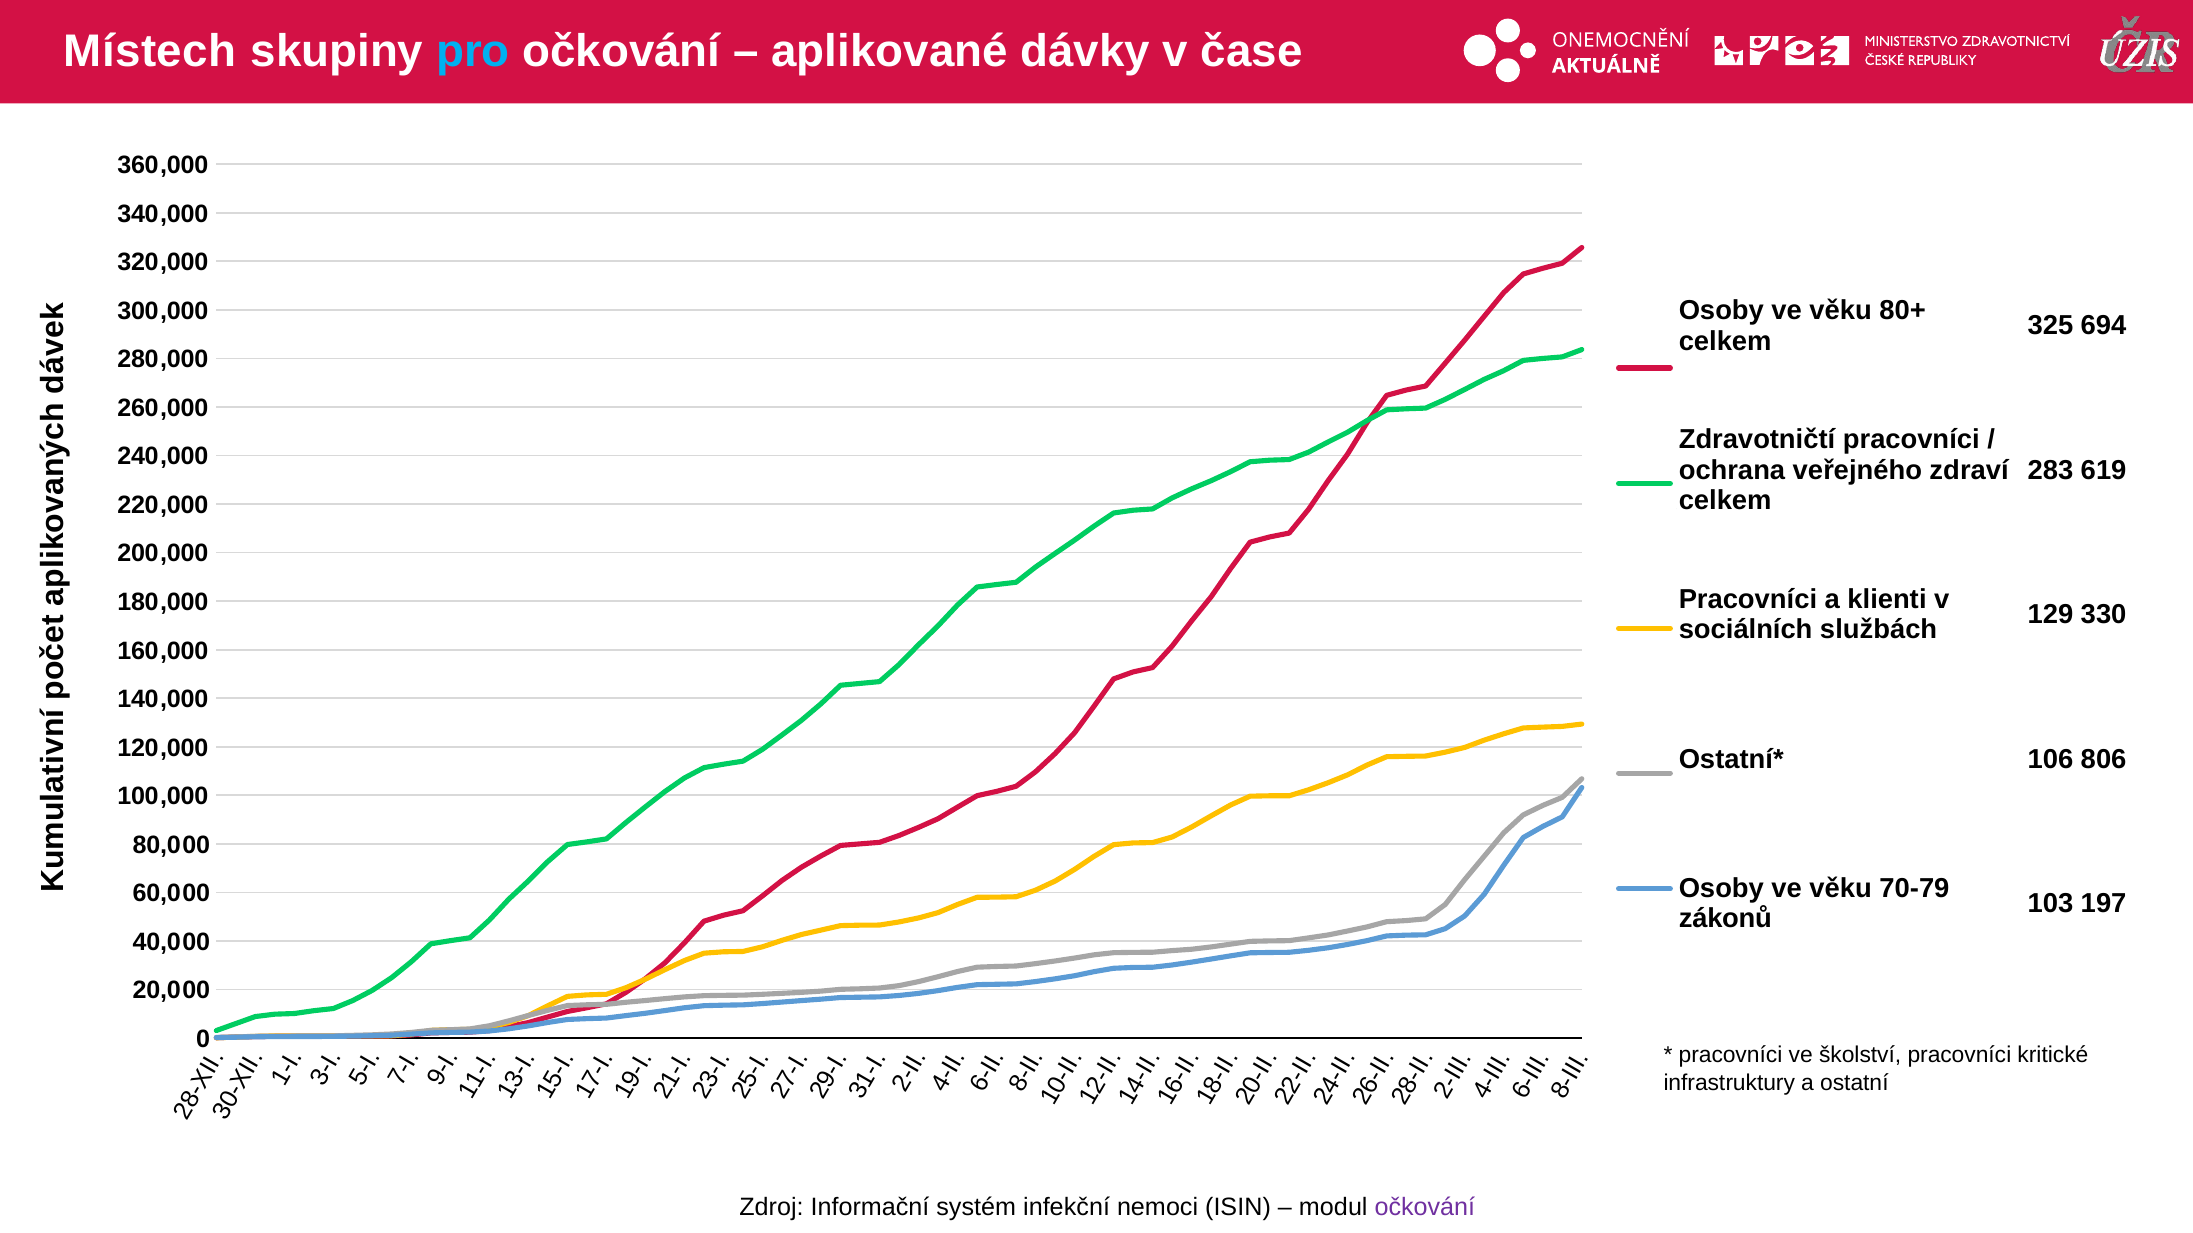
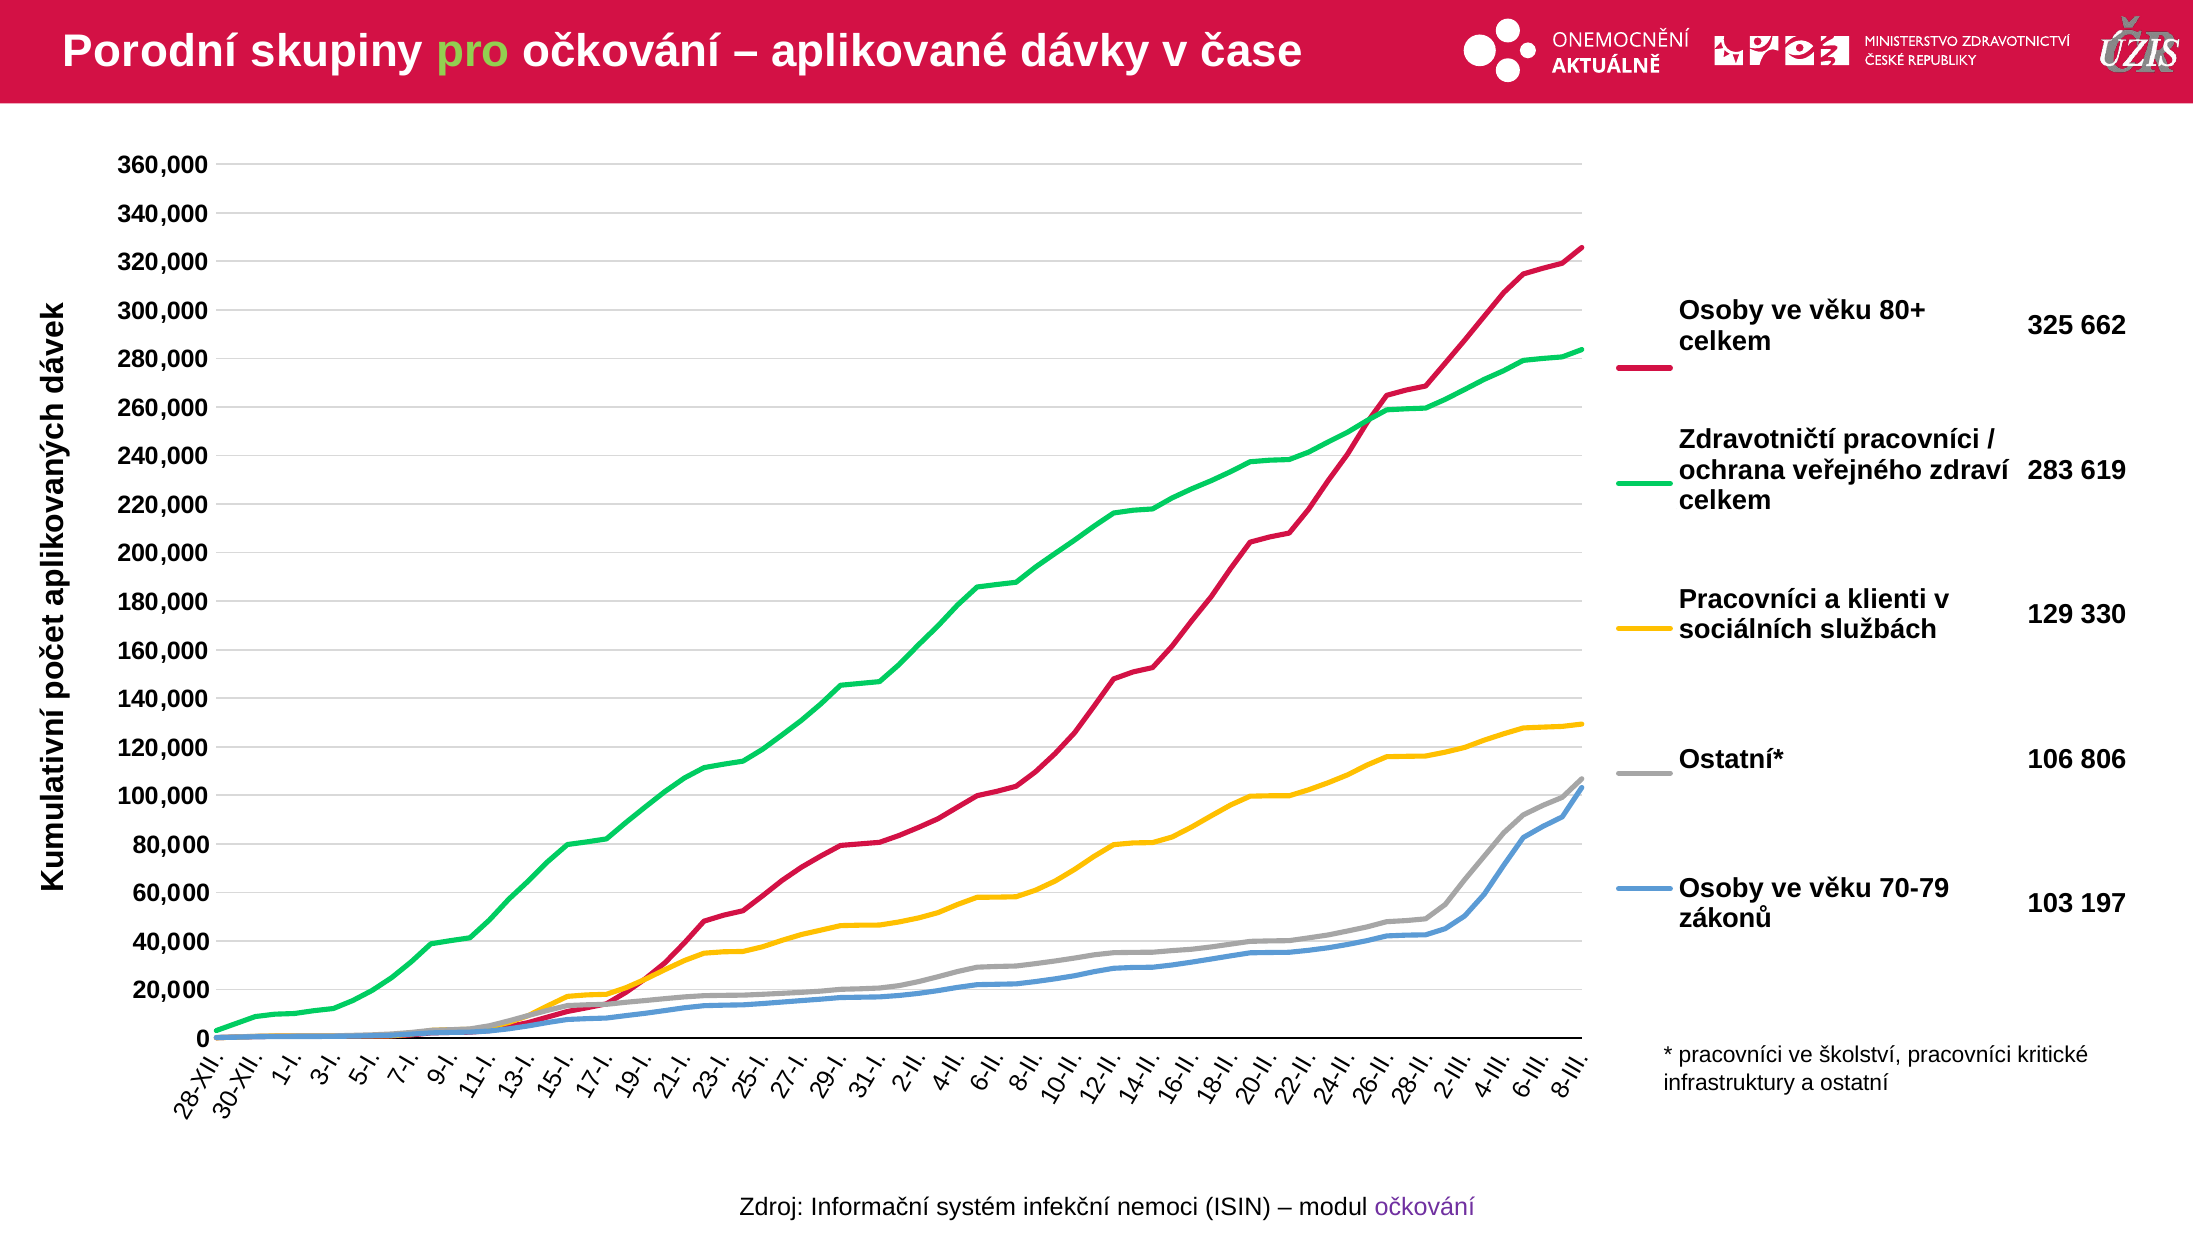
Místech: Místech -> Porodní
pro colour: light blue -> light green
694: 694 -> 662
